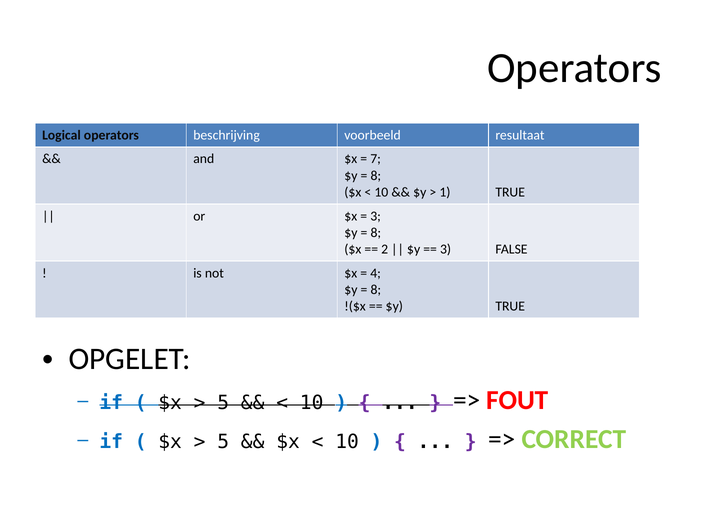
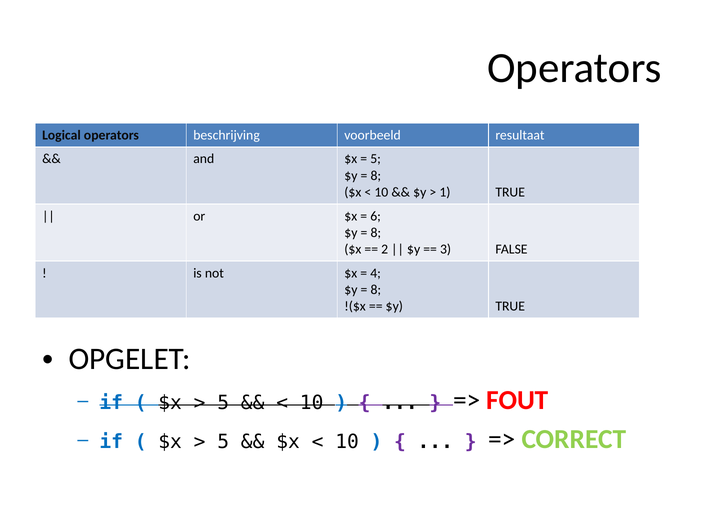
7 at (376, 159): 7 -> 5
3 at (376, 216): 3 -> 6
